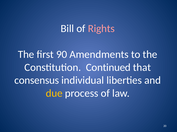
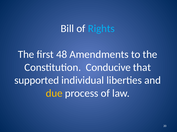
Rights colour: pink -> light blue
90: 90 -> 48
Continued: Continued -> Conducive
consensus: consensus -> supported
